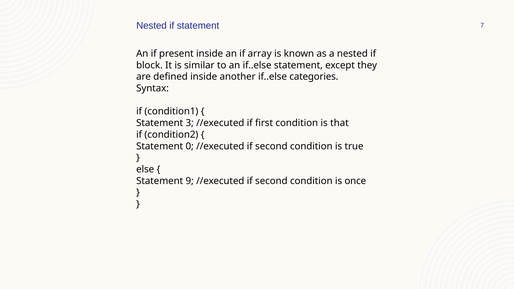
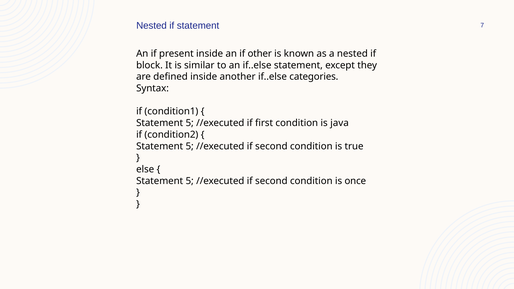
array: array -> other
3 at (190, 123): 3 -> 5
that: that -> java
0 at (190, 146): 0 -> 5
9 at (190, 181): 9 -> 5
